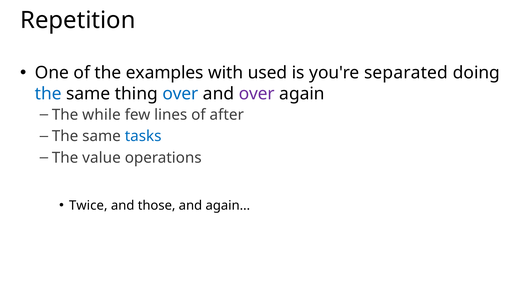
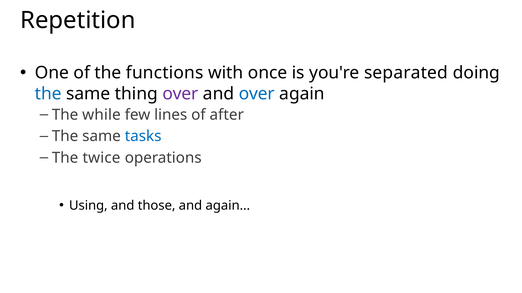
examples: examples -> functions
used: used -> once
over at (180, 94) colour: blue -> purple
over at (257, 94) colour: purple -> blue
value: value -> twice
Twice: Twice -> Using
